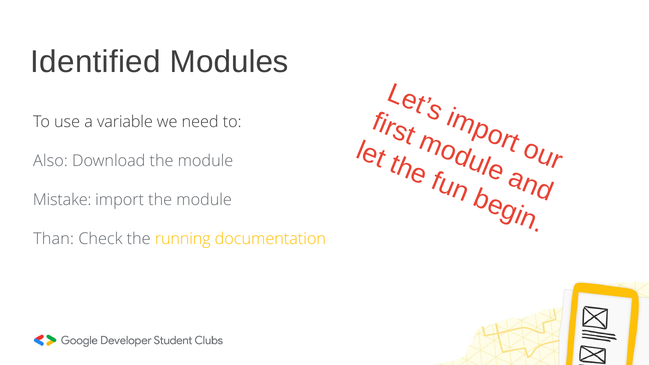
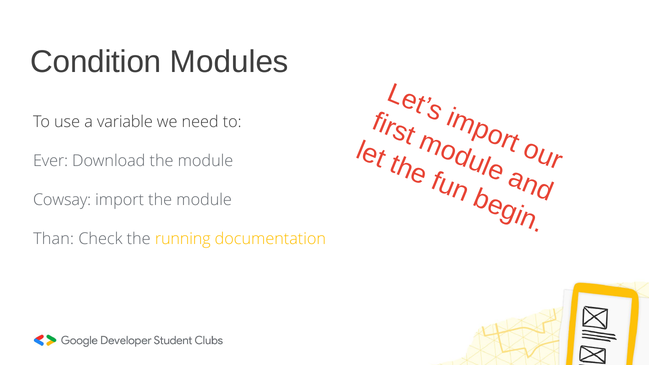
Identified: Identified -> Condition
Also: Also -> Ever
Mistake: Mistake -> Cowsay
